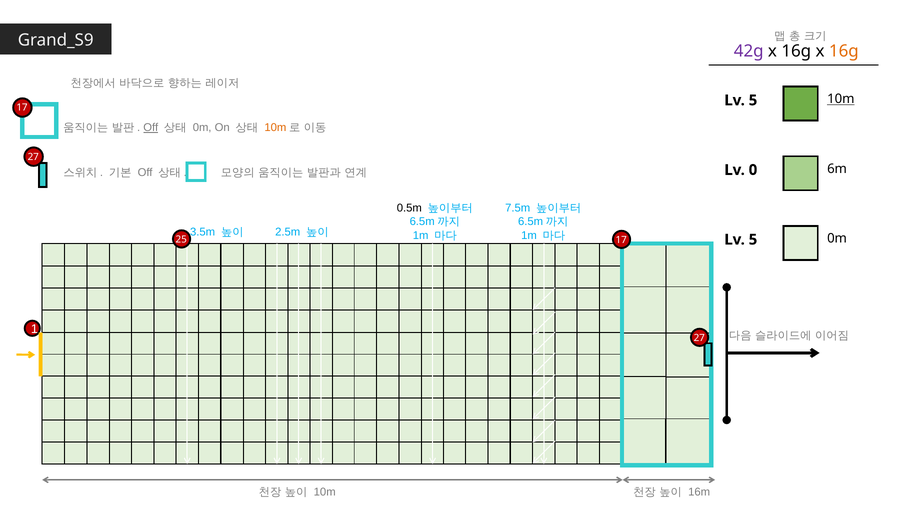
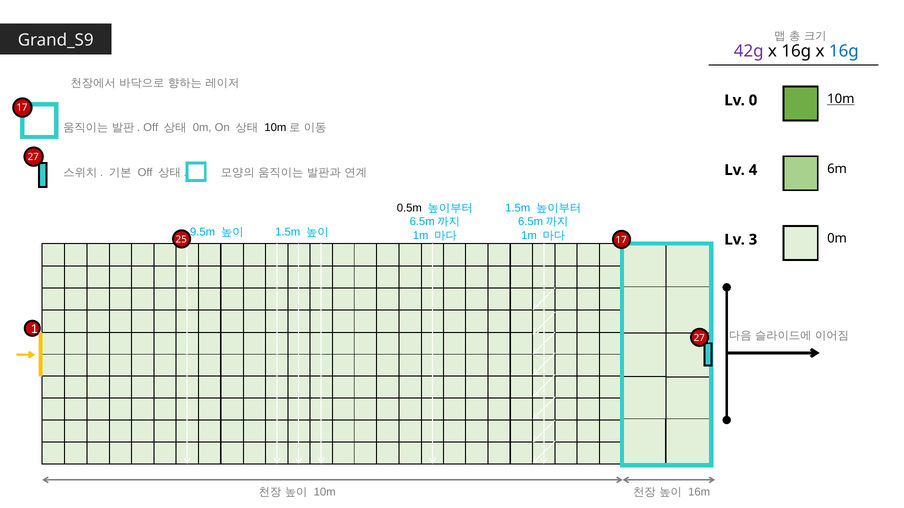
16g at (844, 51) colour: orange -> blue
5 at (753, 100): 5 -> 0
Off at (151, 128) underline: present -> none
10m at (275, 128) colour: orange -> black
0: 0 -> 4
7.5m at (518, 208): 7.5m -> 1.5m
3.5m: 3.5m -> 9.5m
2.5m at (288, 232): 2.5m -> 1.5m
5 at (753, 240): 5 -> 3
